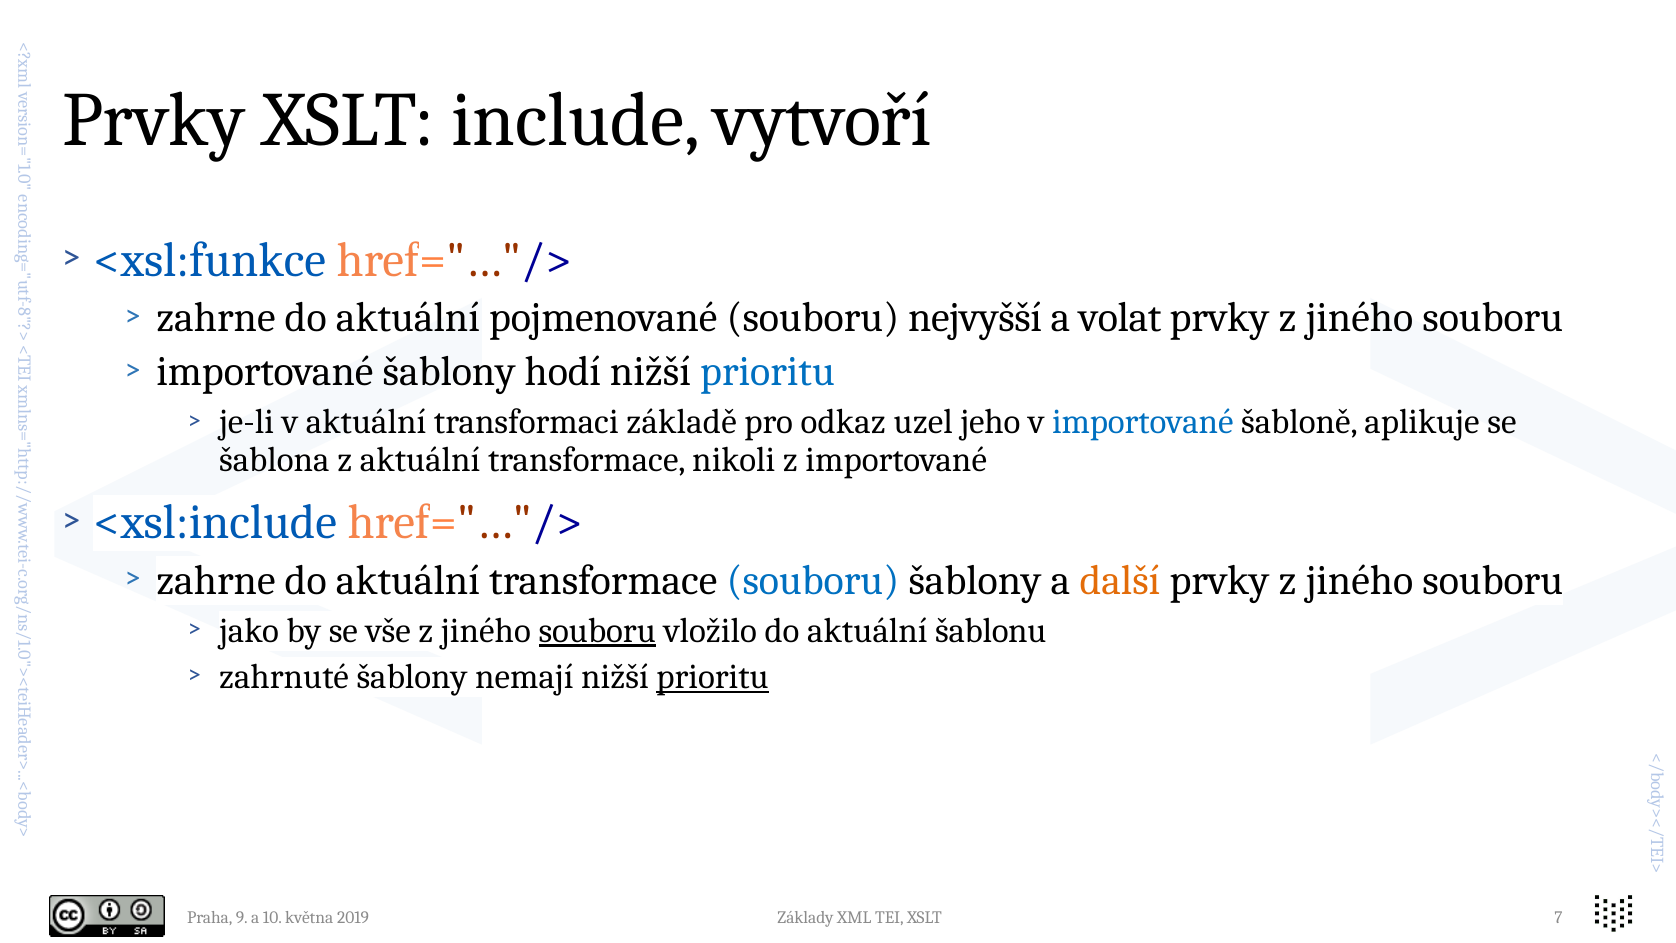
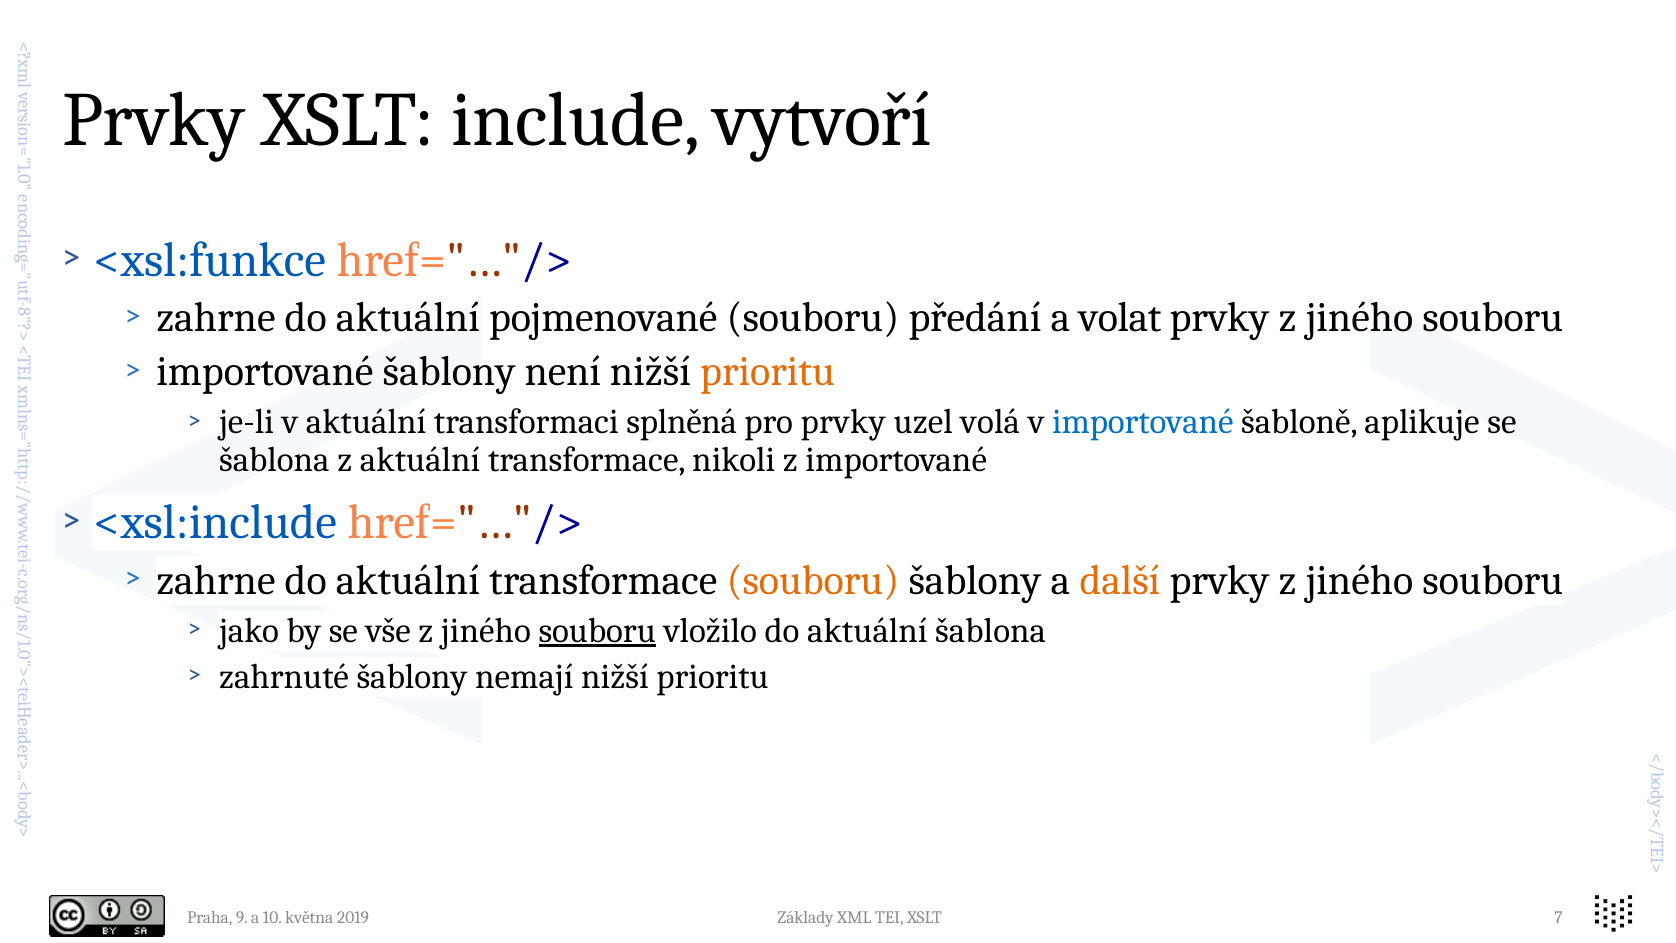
nejvyšší: nejvyšší -> předání
hodí: hodí -> není
prioritu at (768, 372) colour: blue -> orange
základě: základě -> splněná
pro odkaz: odkaz -> prvky
jeho: jeho -> volá
souboru at (813, 580) colour: blue -> orange
aktuální šablonu: šablonu -> šablona
prioritu at (713, 677) underline: present -> none
